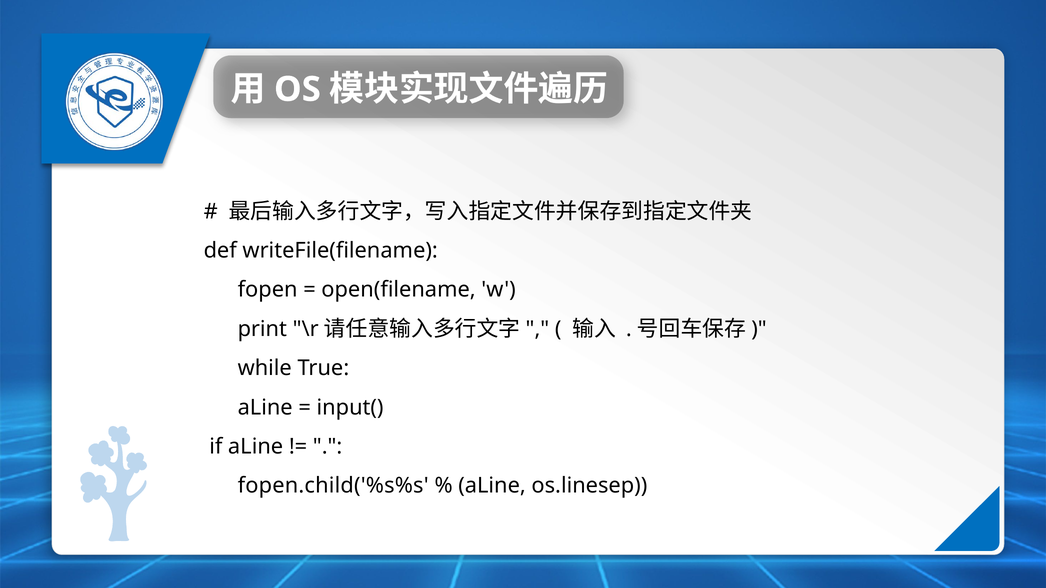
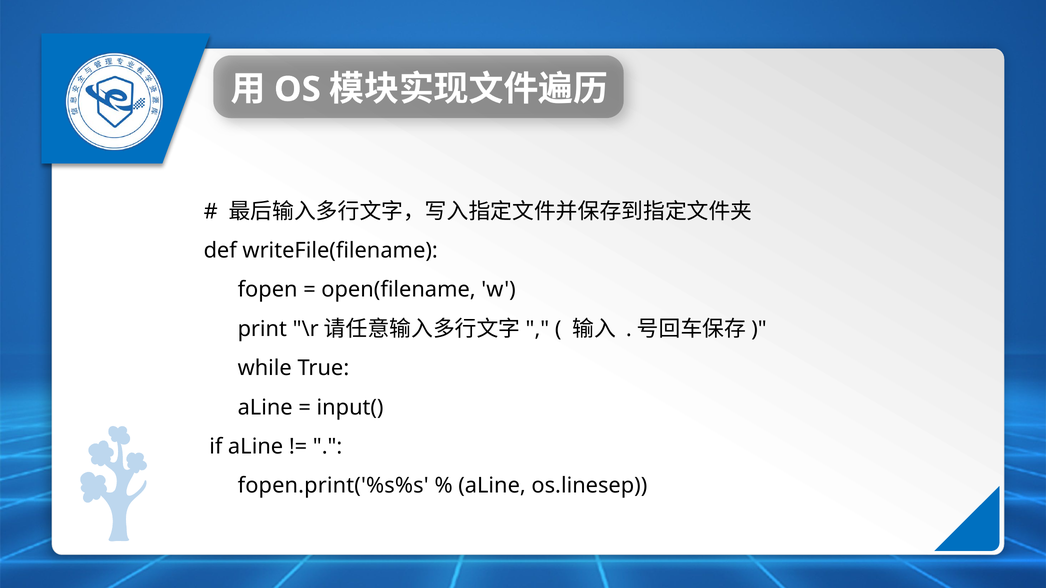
fopen.child('%s%s: fopen.child('%s%s -> fopen.print('%s%s
